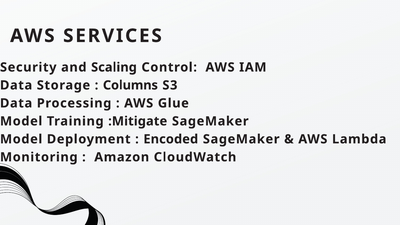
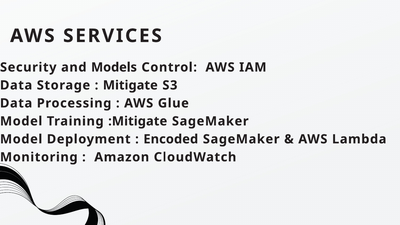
Scaling: Scaling -> Models
Columns: Columns -> Mitigate
